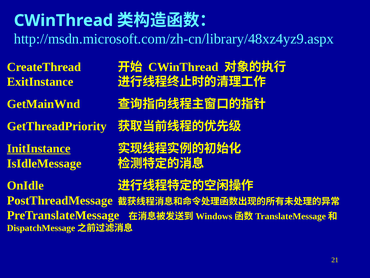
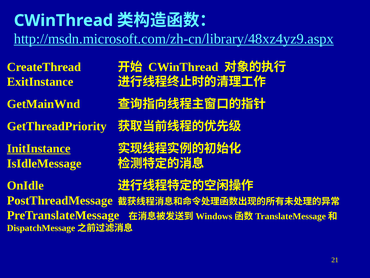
http://msdn.microsoft.com/zh-cn/library/48xz4yz9.aspx underline: none -> present
